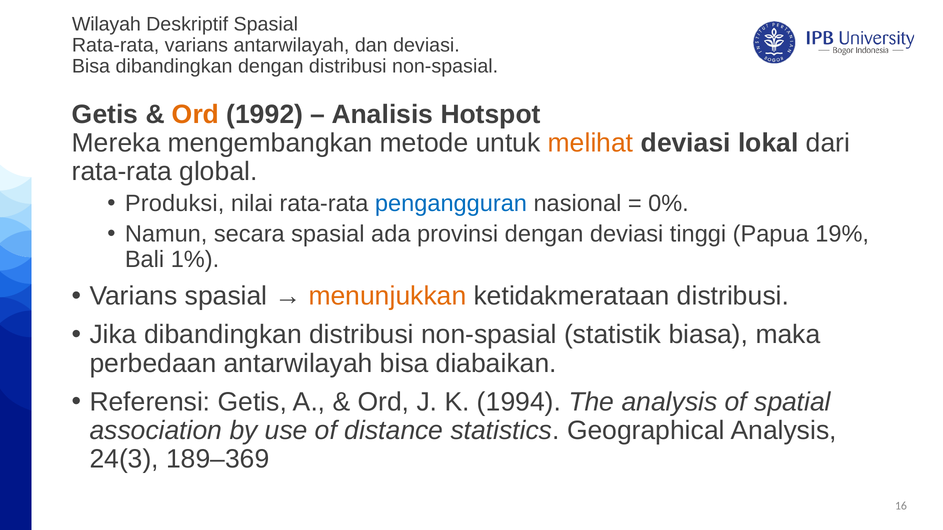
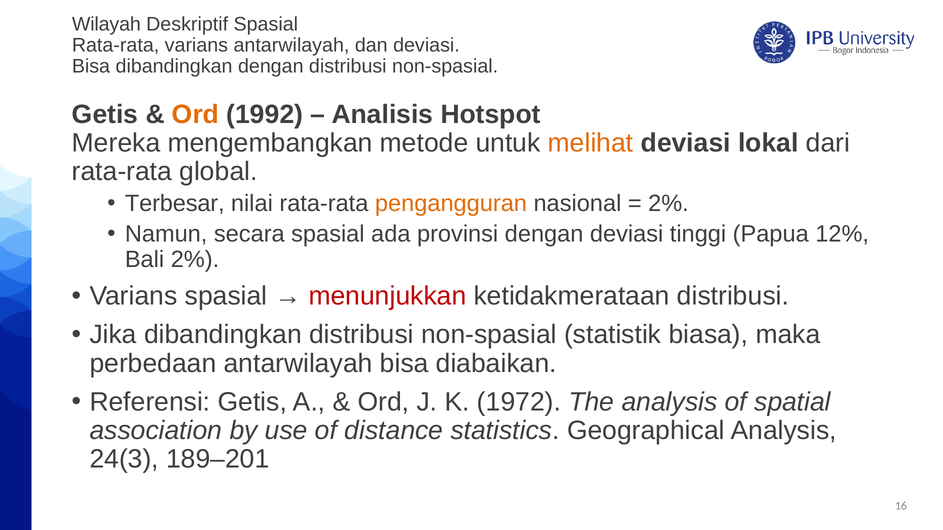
Produksi: Produksi -> Terbesar
pengangguran colour: blue -> orange
0% at (668, 204): 0% -> 2%
19%: 19% -> 12%
Bali 1%: 1% -> 2%
menunjukkan colour: orange -> red
1994: 1994 -> 1972
189–369: 189–369 -> 189–201
